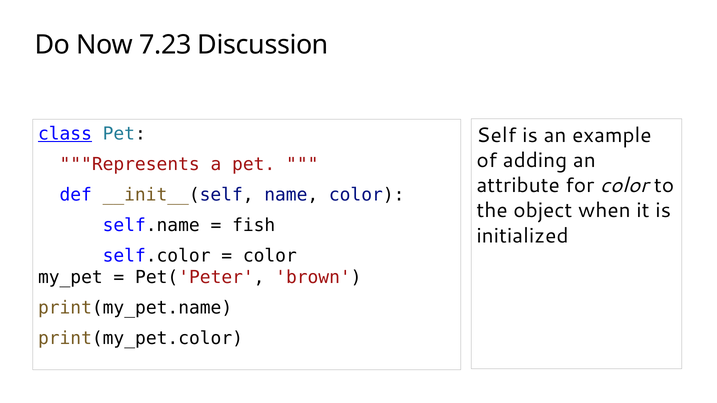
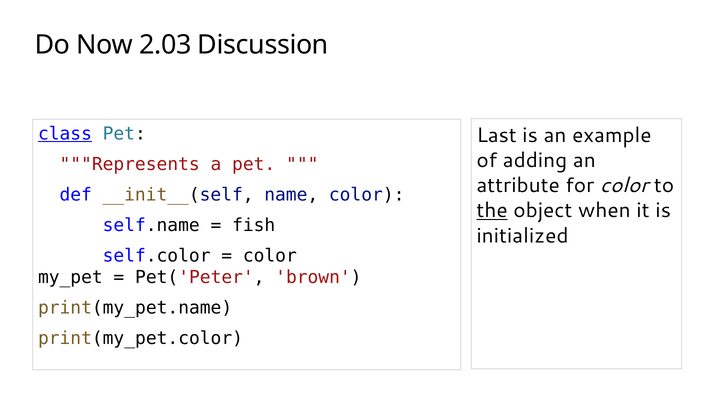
7.23: 7.23 -> 2.03
Self: Self -> Last
the underline: none -> present
